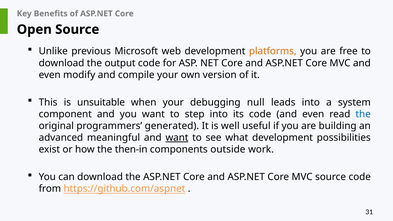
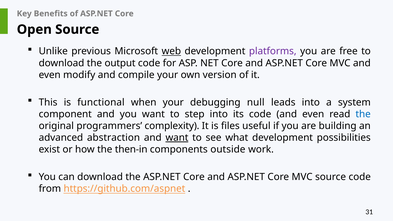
web underline: none -> present
platforms colour: orange -> purple
unsuitable: unsuitable -> functional
generated: generated -> complexity
well: well -> files
meaningful: meaningful -> abstraction
